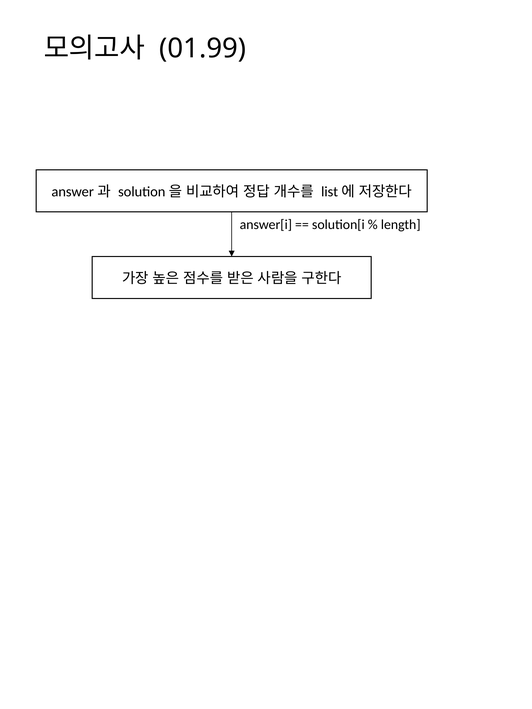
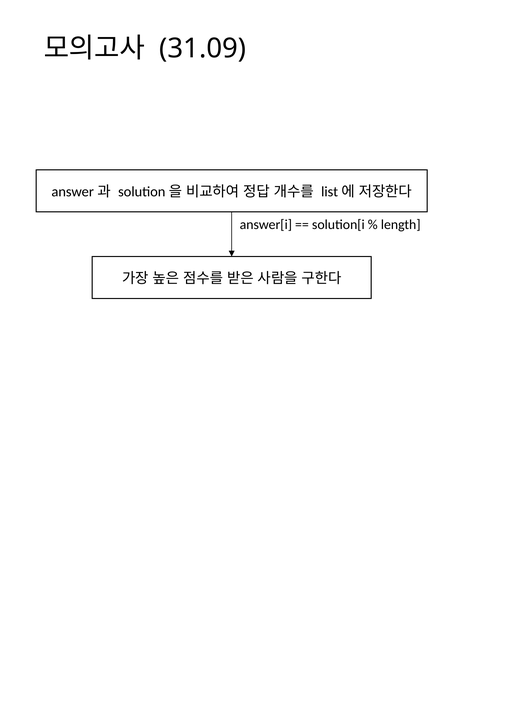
01.99: 01.99 -> 31.09
